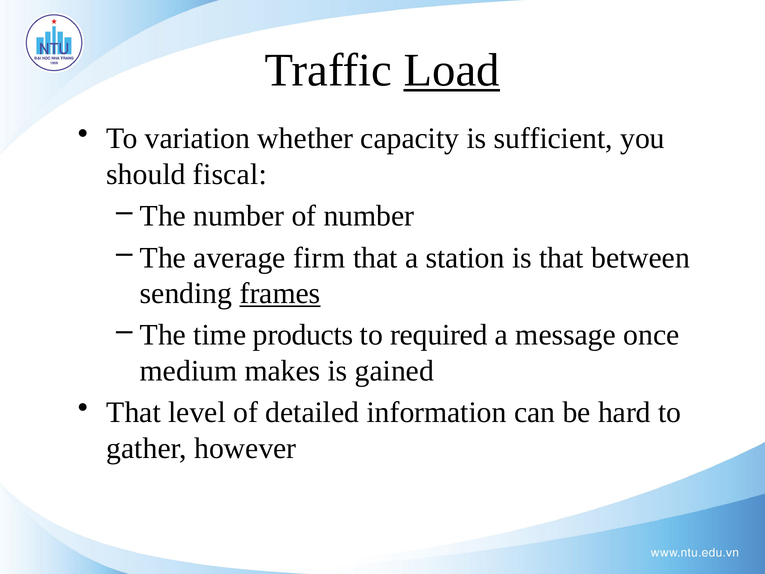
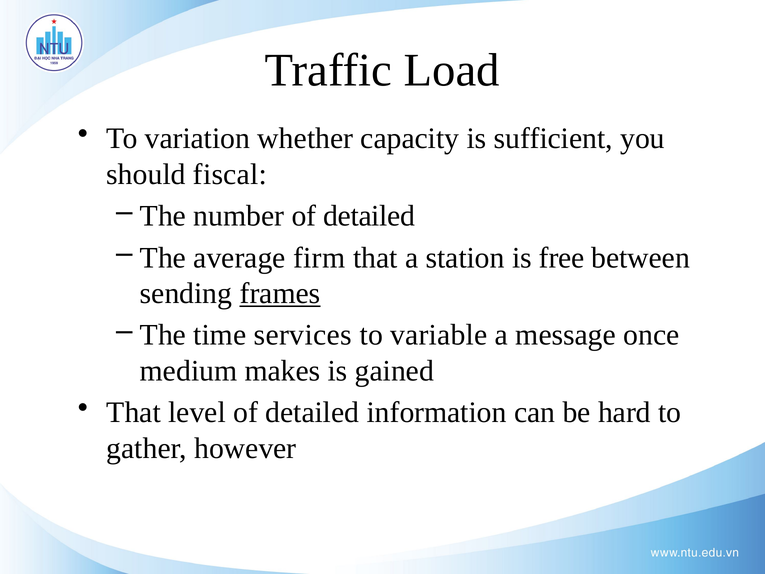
Load underline: present -> none
number of number: number -> detailed
is that: that -> free
products: products -> services
required: required -> variable
